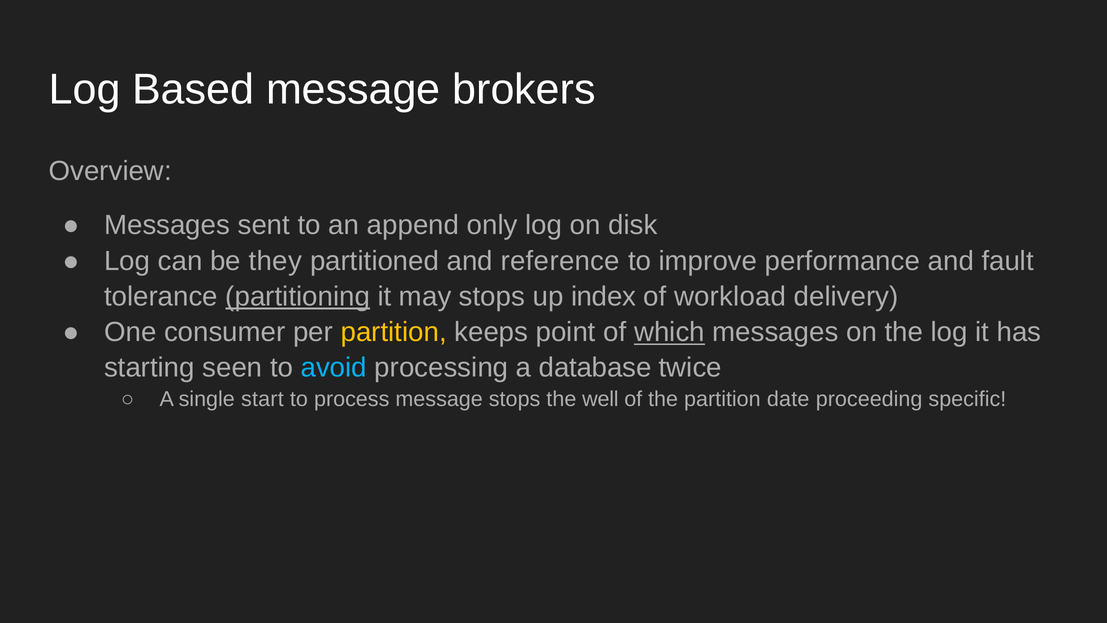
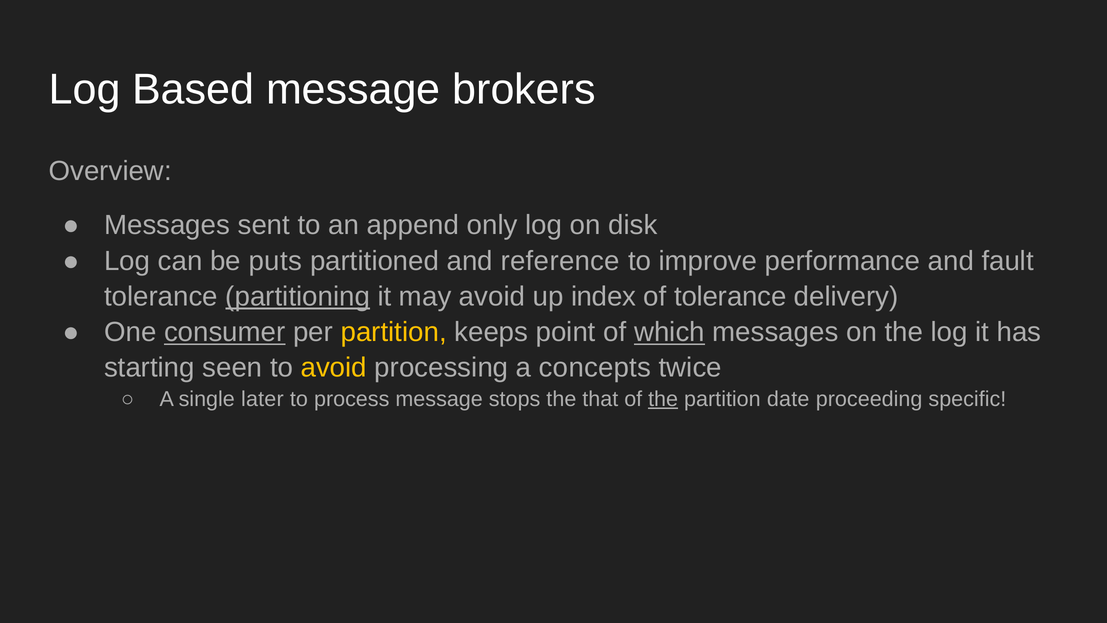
they: they -> puts
may stops: stops -> avoid
of workload: workload -> tolerance
consumer underline: none -> present
avoid at (334, 368) colour: light blue -> yellow
database: database -> concepts
start: start -> later
well: well -> that
the at (663, 399) underline: none -> present
